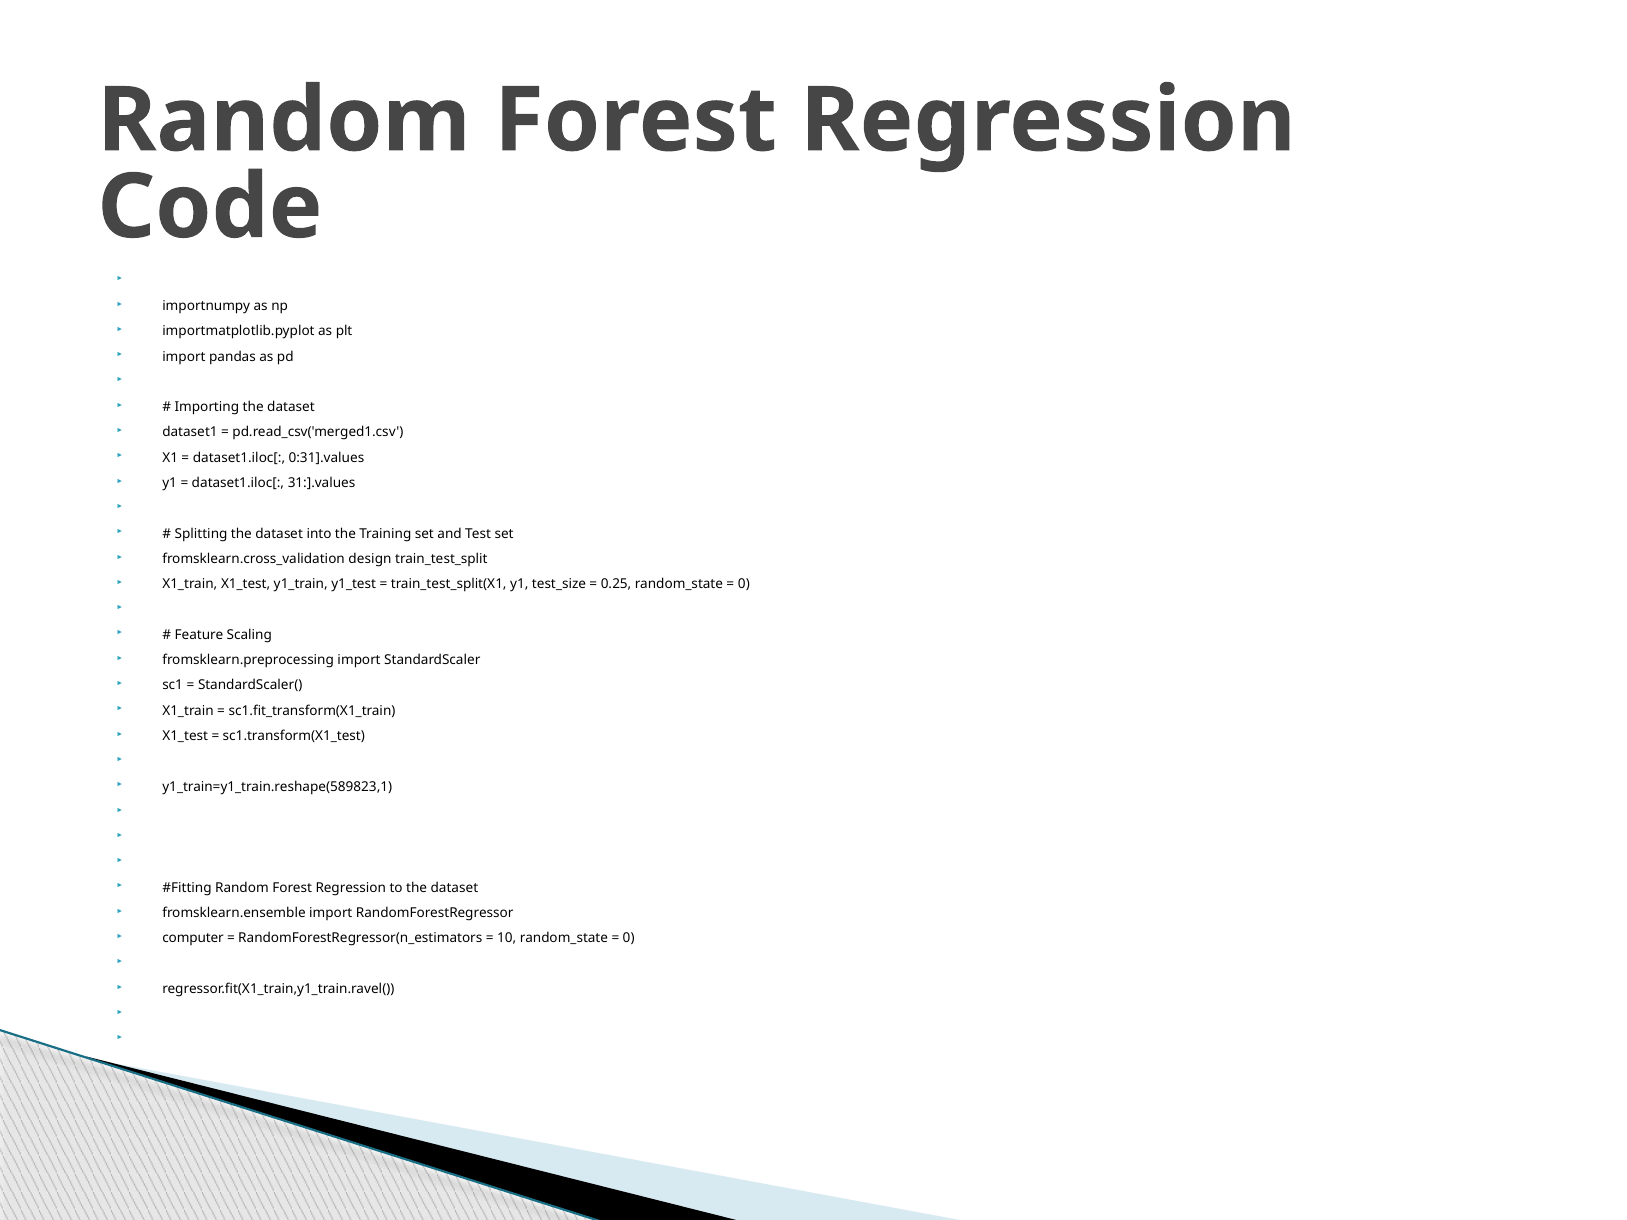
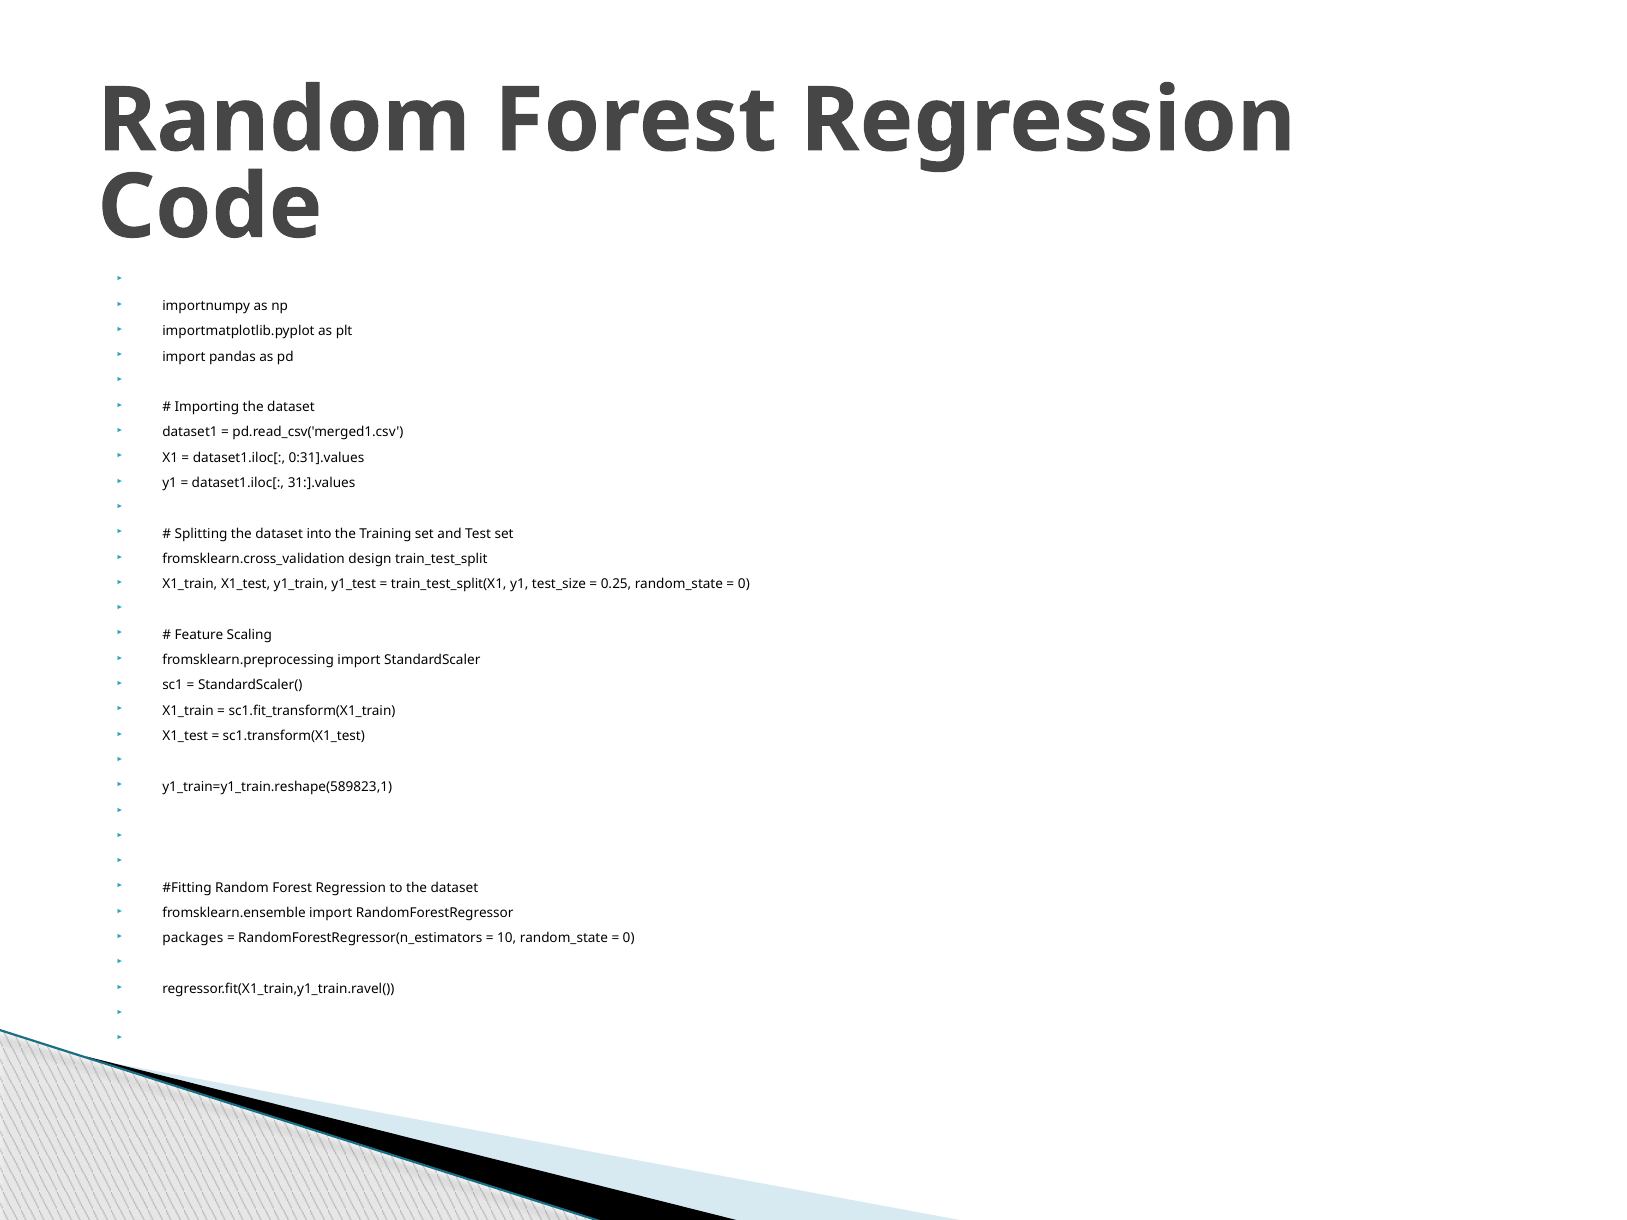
computer: computer -> packages
